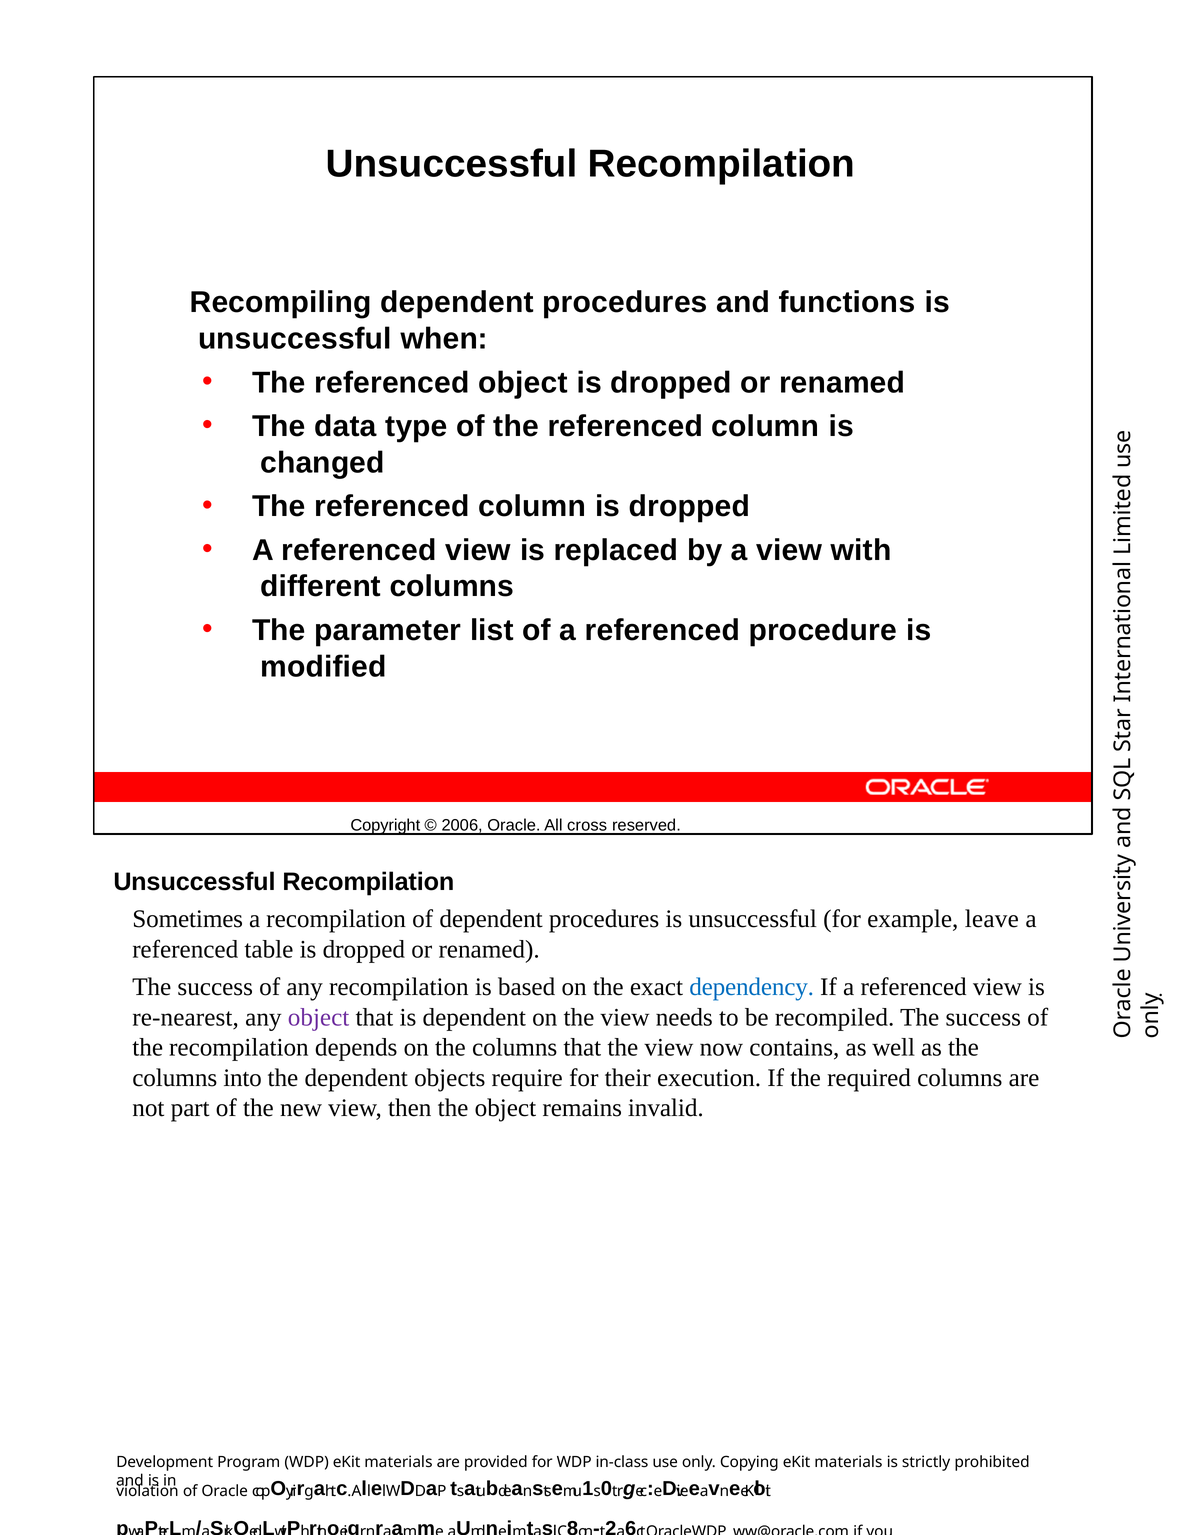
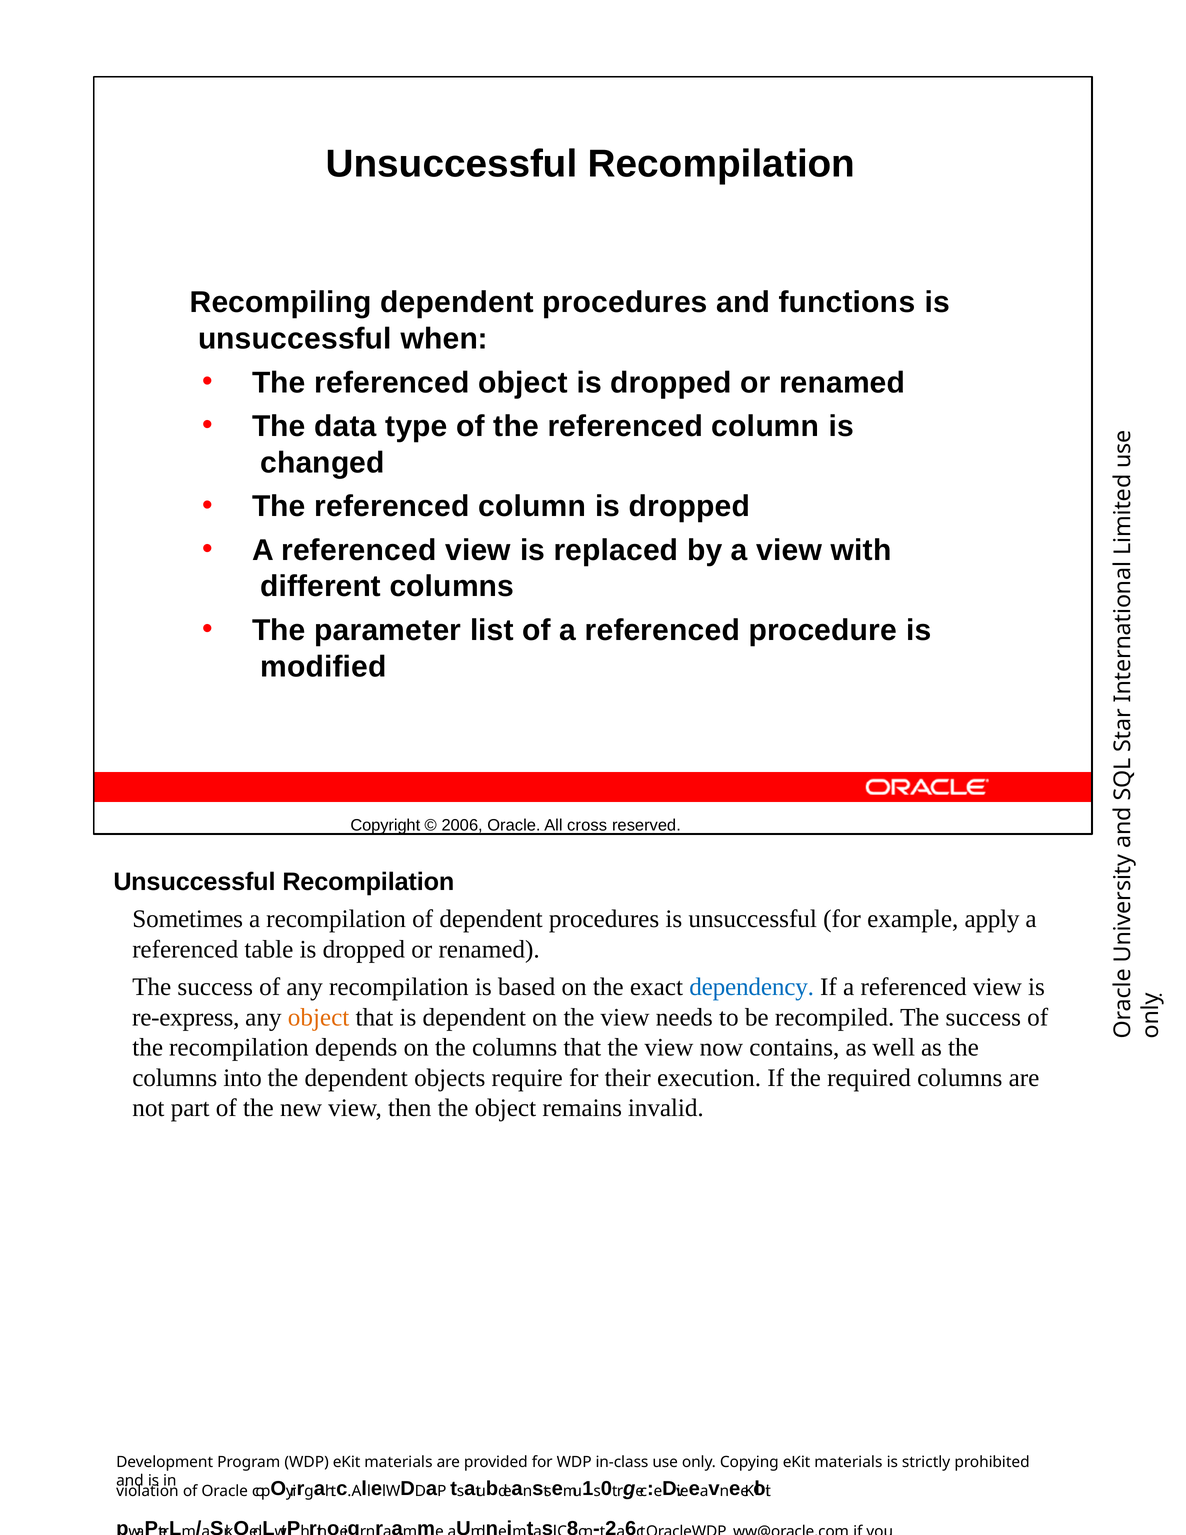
leave: leave -> apply
re-nearest: re-nearest -> re-express
object at (319, 1017) colour: purple -> orange
